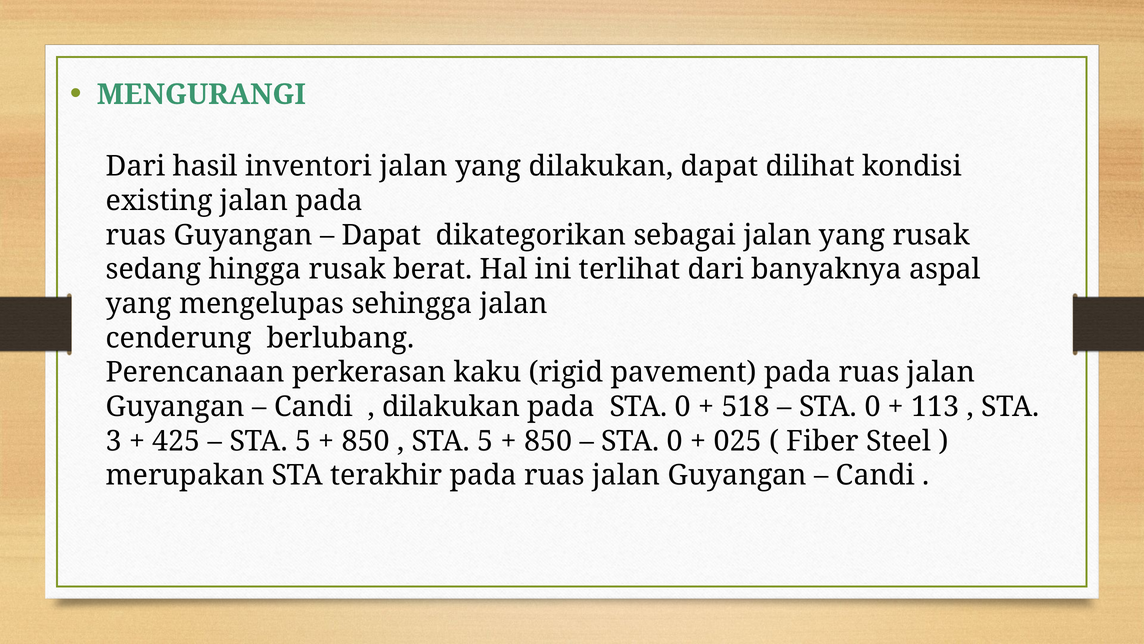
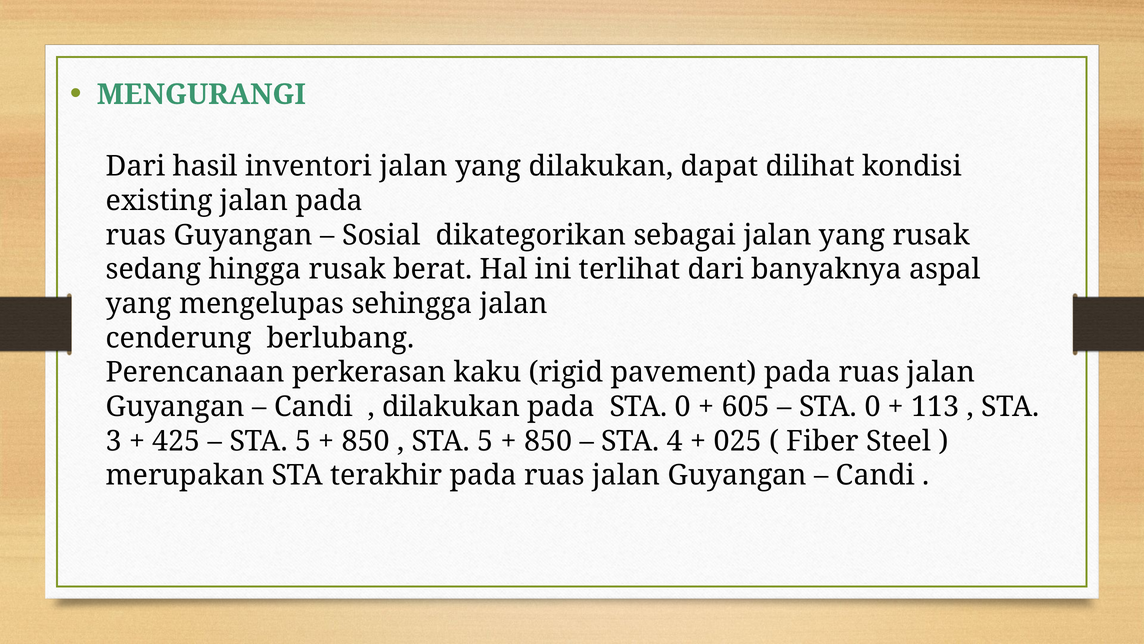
Dapat at (382, 235): Dapat -> Sosial
518: 518 -> 605
0 at (675, 441): 0 -> 4
